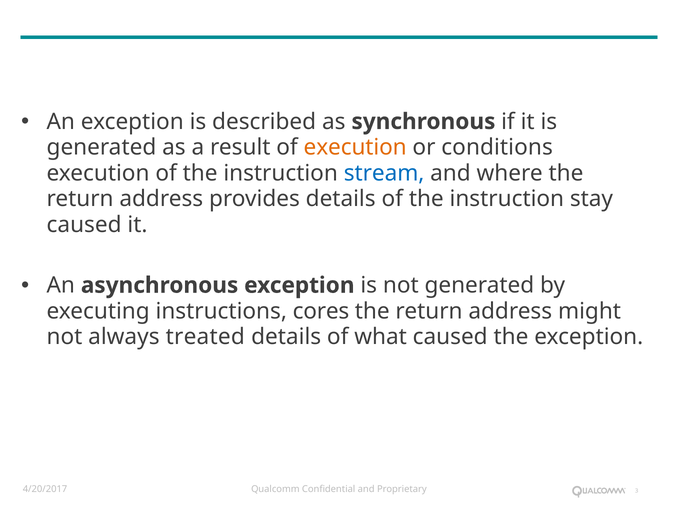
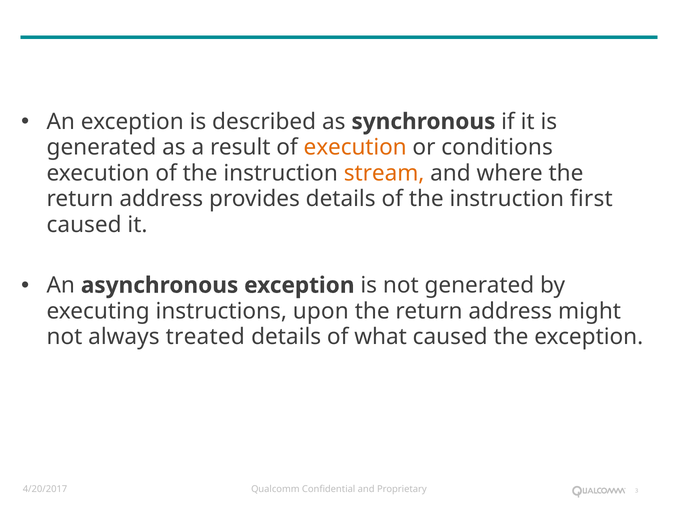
stream colour: blue -> orange
stay: stay -> first
cores: cores -> upon
